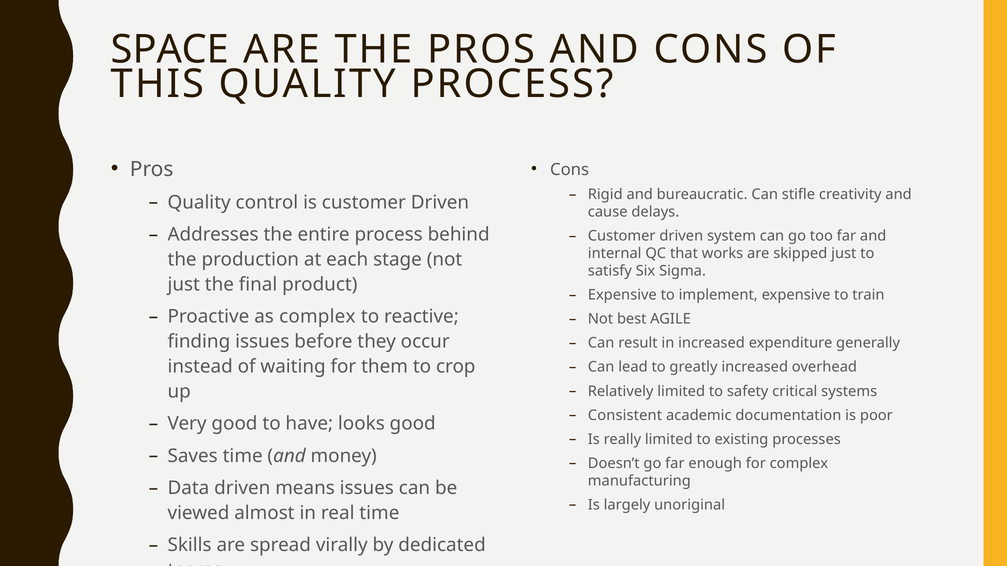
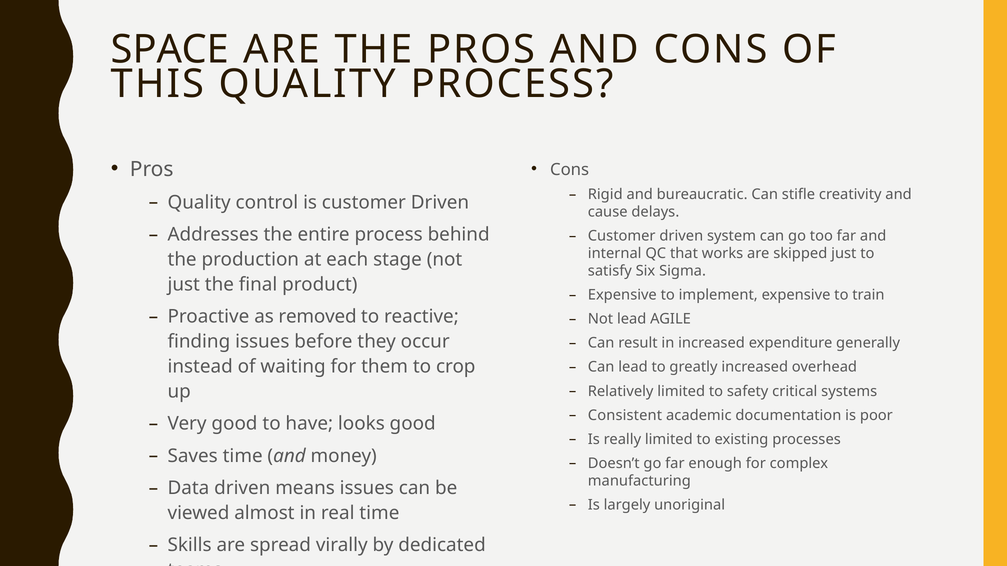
as complex: complex -> removed
Not best: best -> lead
